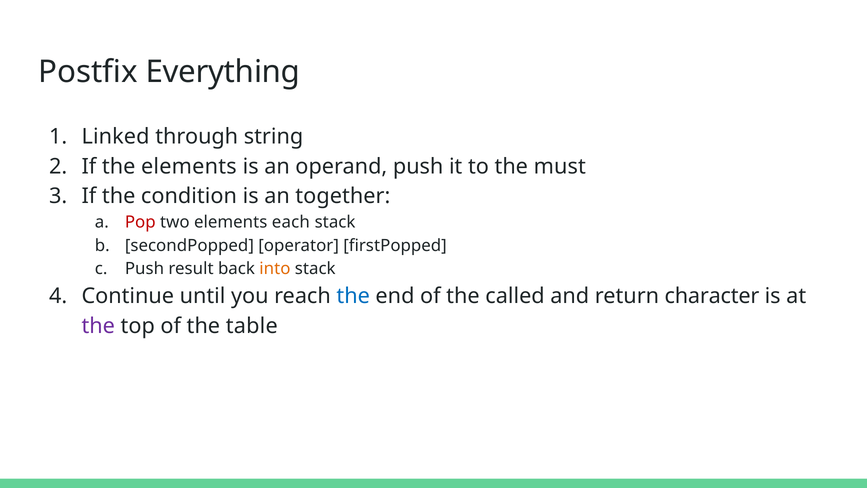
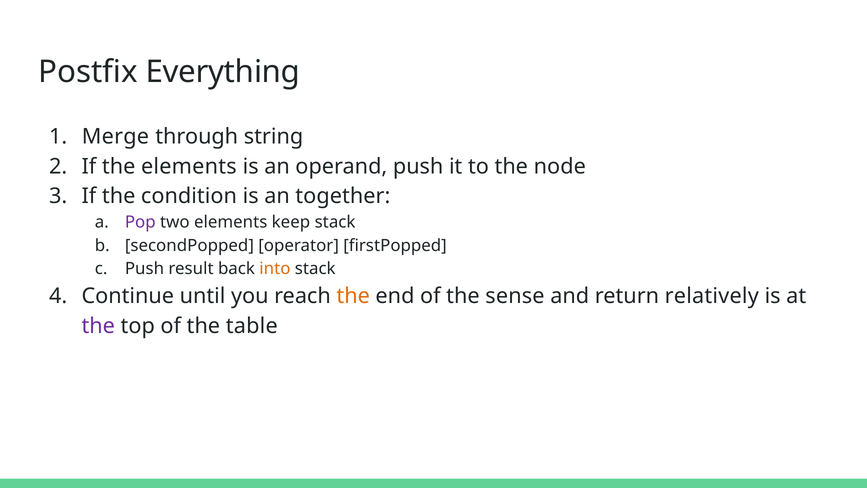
Linked: Linked -> Merge
must: must -> node
Pop colour: red -> purple
each: each -> keep
the at (353, 296) colour: blue -> orange
called: called -> sense
character: character -> relatively
